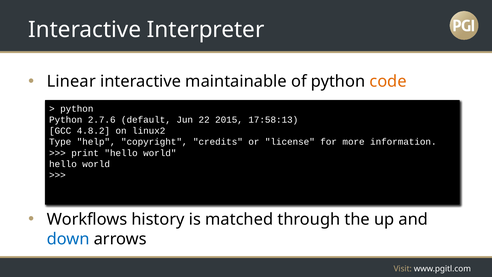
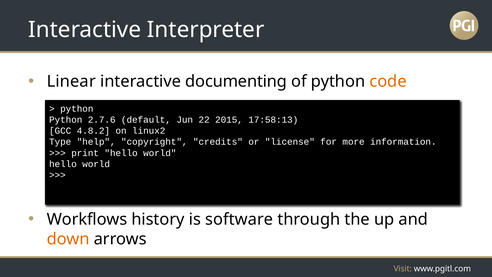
maintainable: maintainable -> documenting
matched: matched -> software
down colour: blue -> orange
